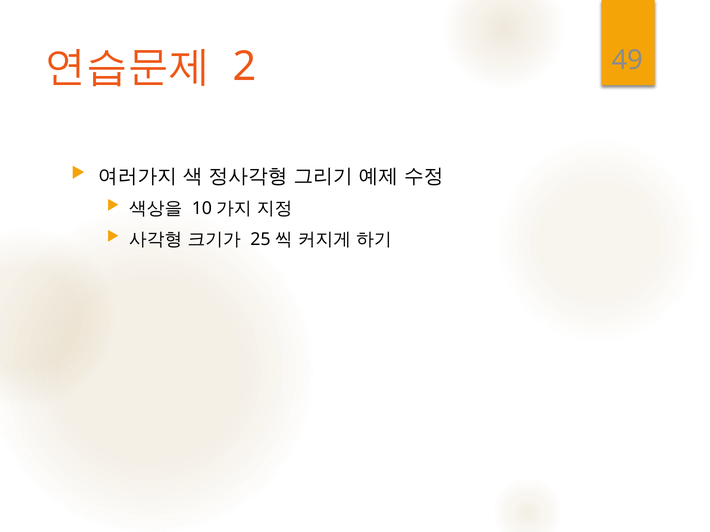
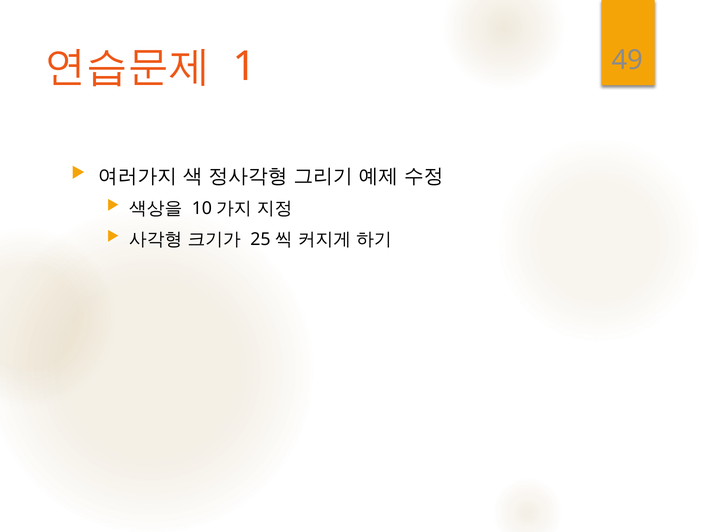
2: 2 -> 1
